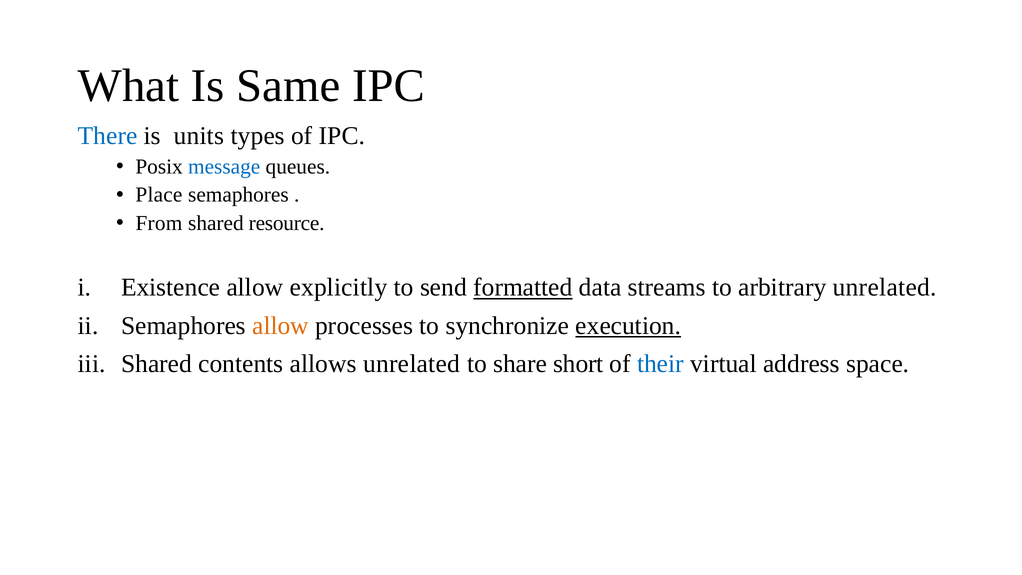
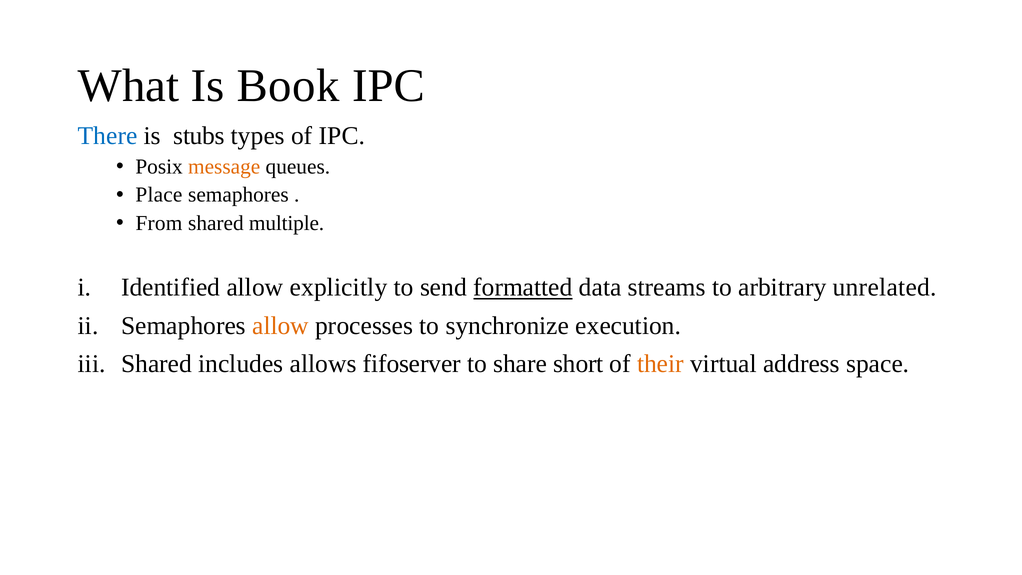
Same: Same -> Book
units: units -> stubs
message colour: blue -> orange
resource: resource -> multiple
Existence: Existence -> Identified
execution underline: present -> none
contents: contents -> includes
allows unrelated: unrelated -> fifoserver
their colour: blue -> orange
